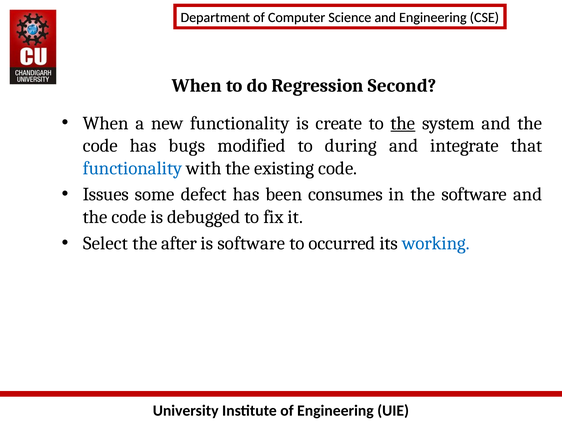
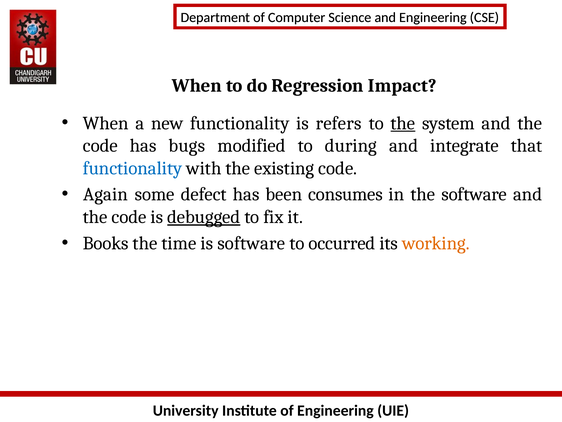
Second: Second -> Impact
create: create -> refers
Issues: Issues -> Again
debugged underline: none -> present
Select: Select -> Books
after: after -> time
working colour: blue -> orange
